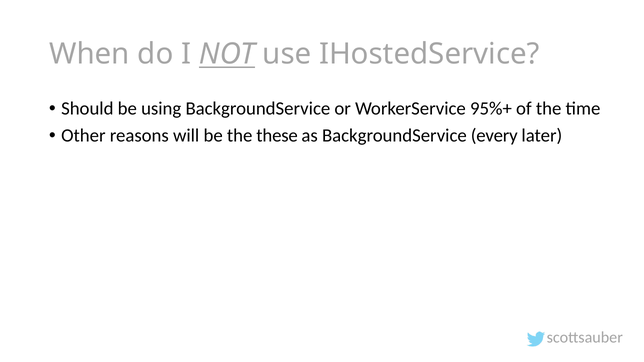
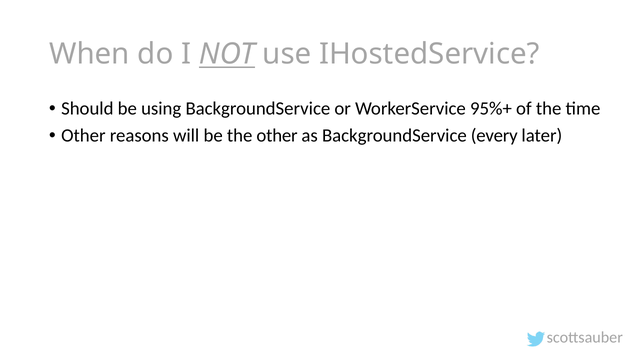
the these: these -> other
